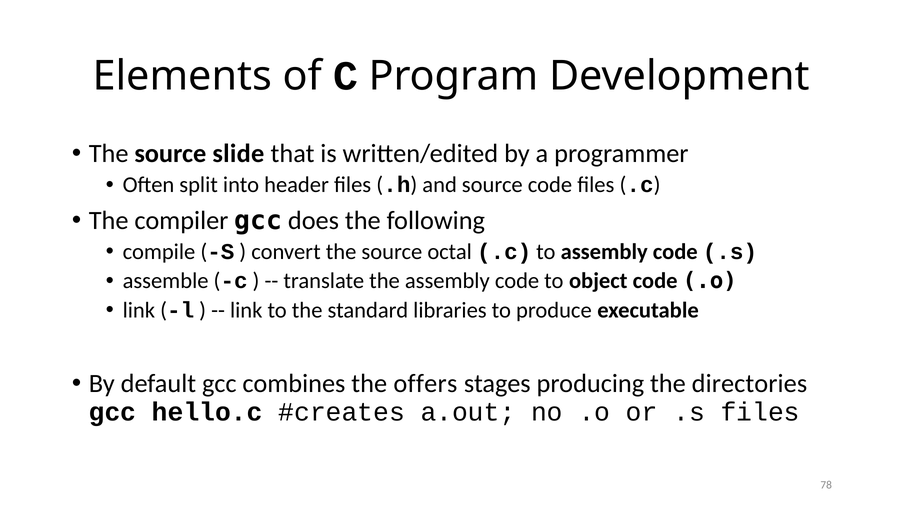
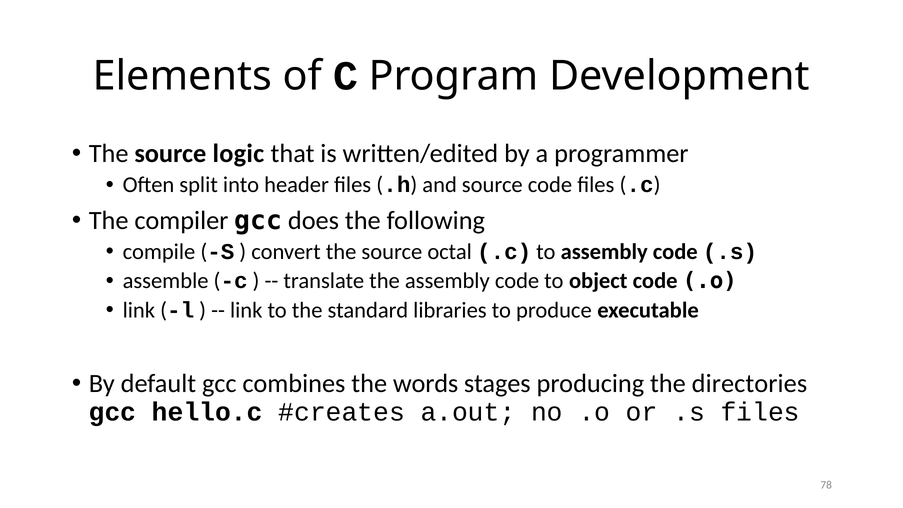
slide: slide -> logic
offers: offers -> words
